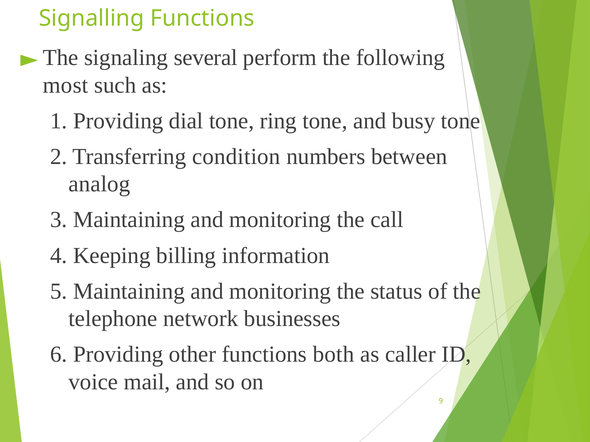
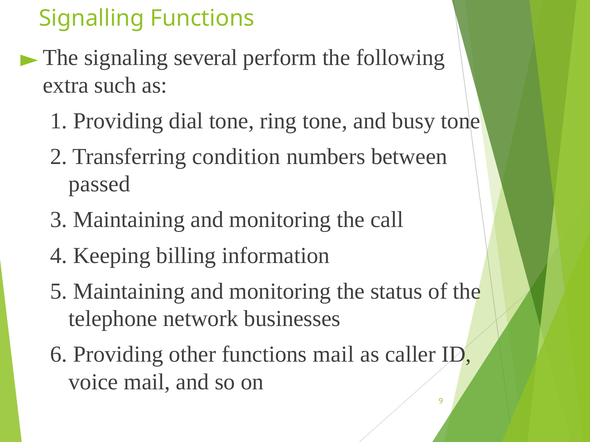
most: most -> extra
analog: analog -> passed
functions both: both -> mail
